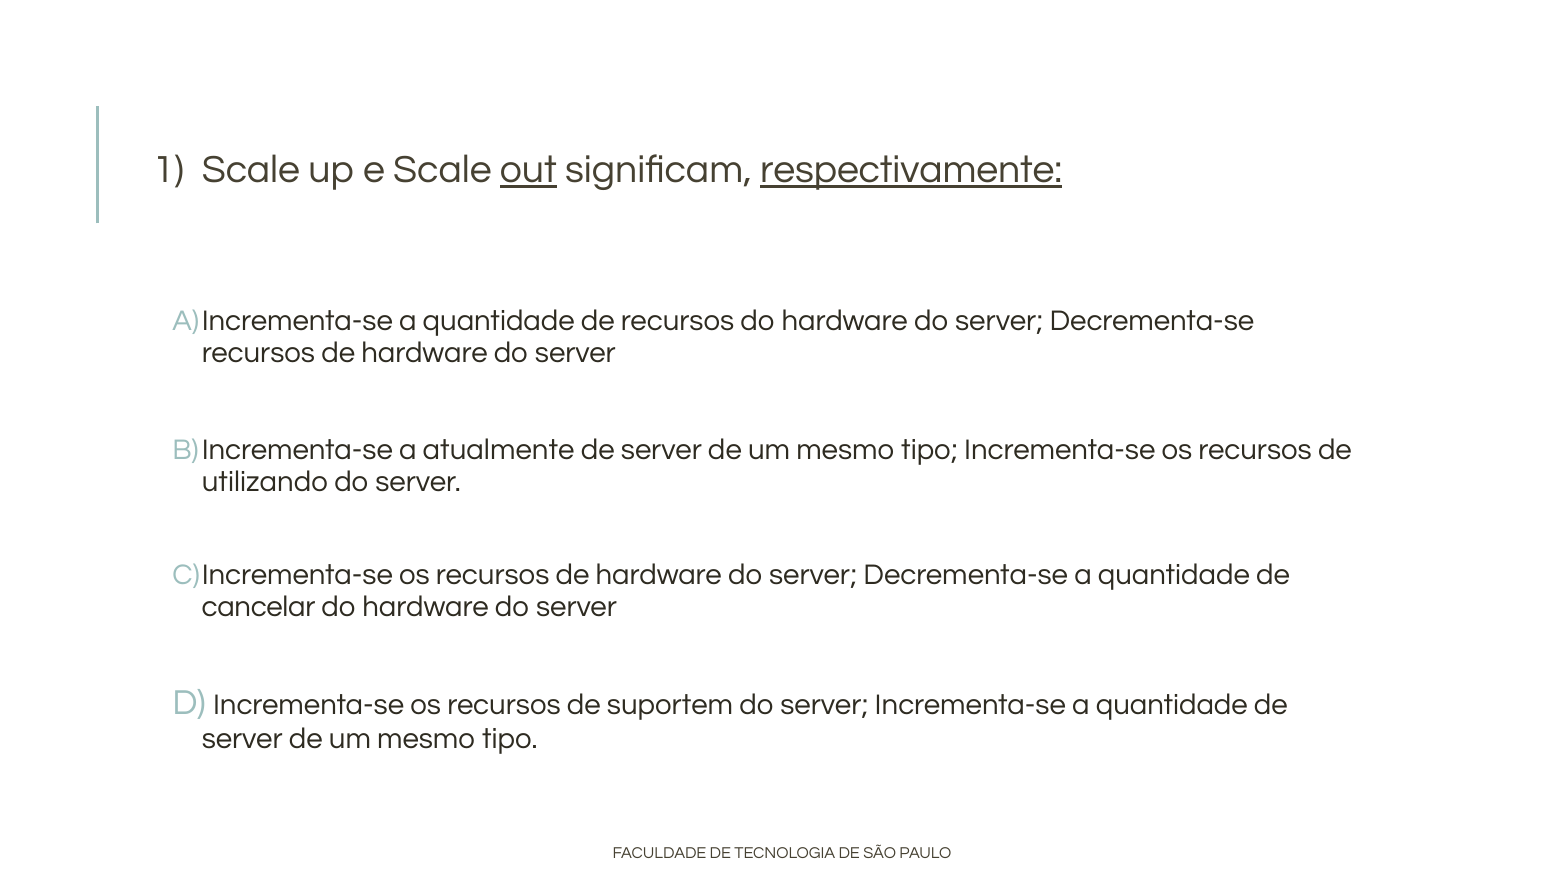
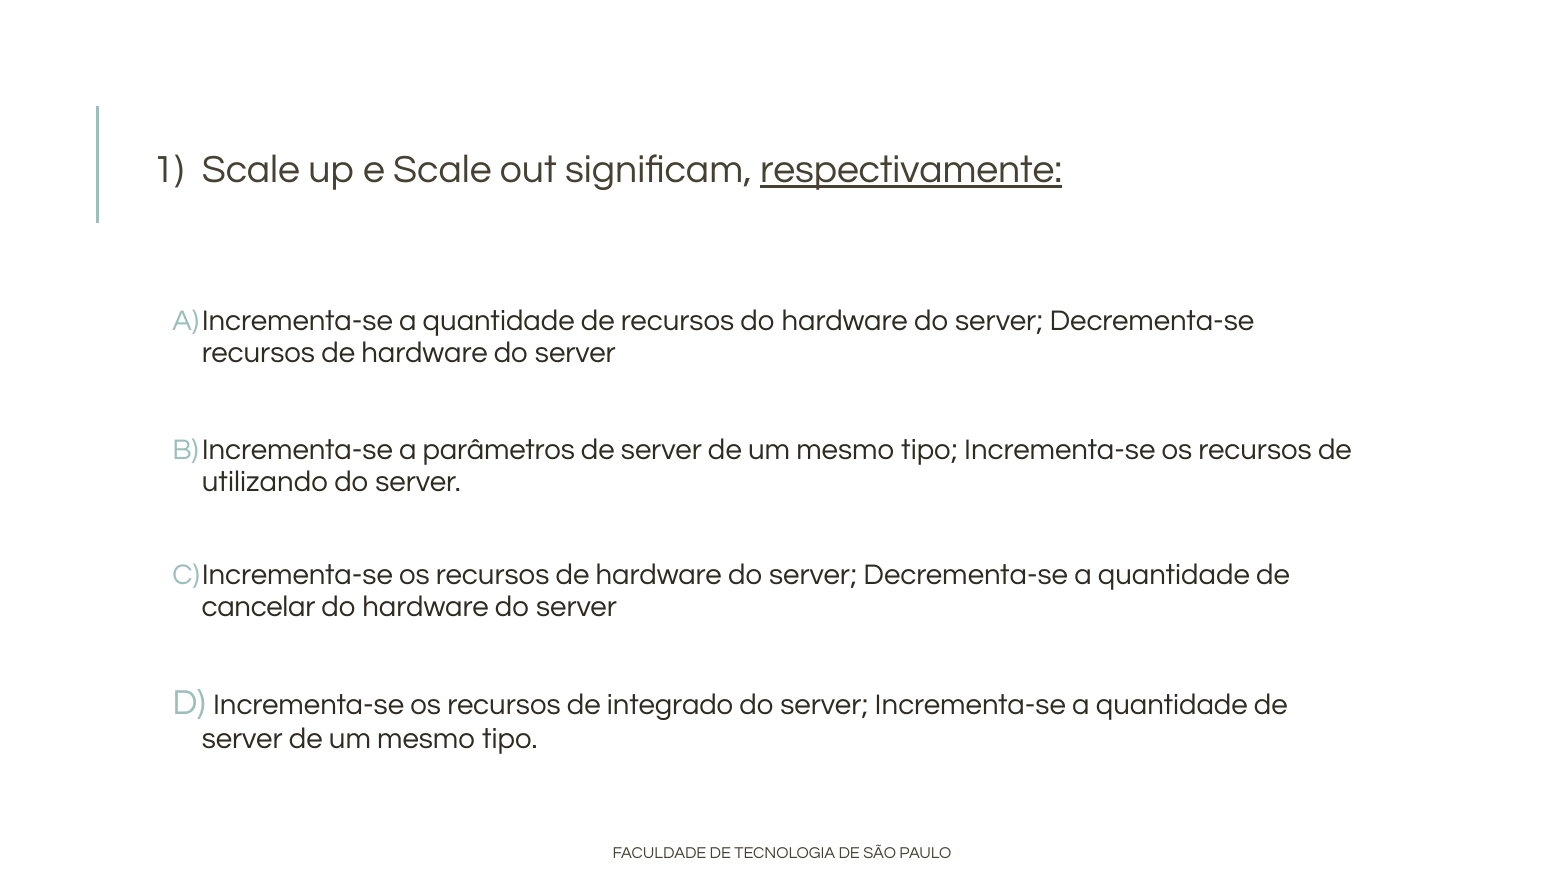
out underline: present -> none
atualmente: atualmente -> parâmetros
suportem: suportem -> integrado
